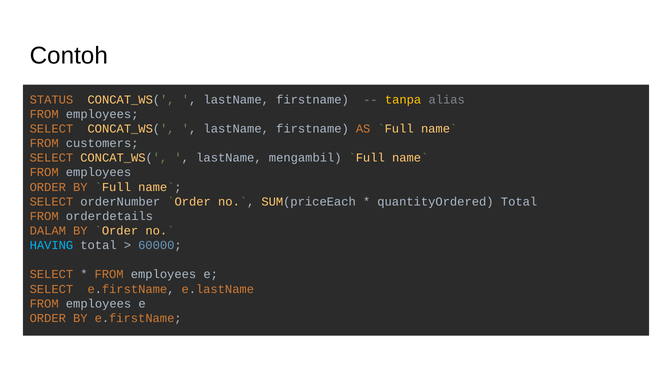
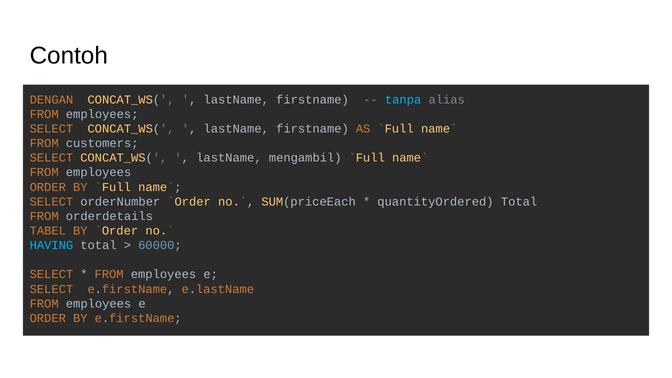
STATUS: STATUS -> DENGAN
tanpa colour: yellow -> light blue
DALAM: DALAM -> TABEL
